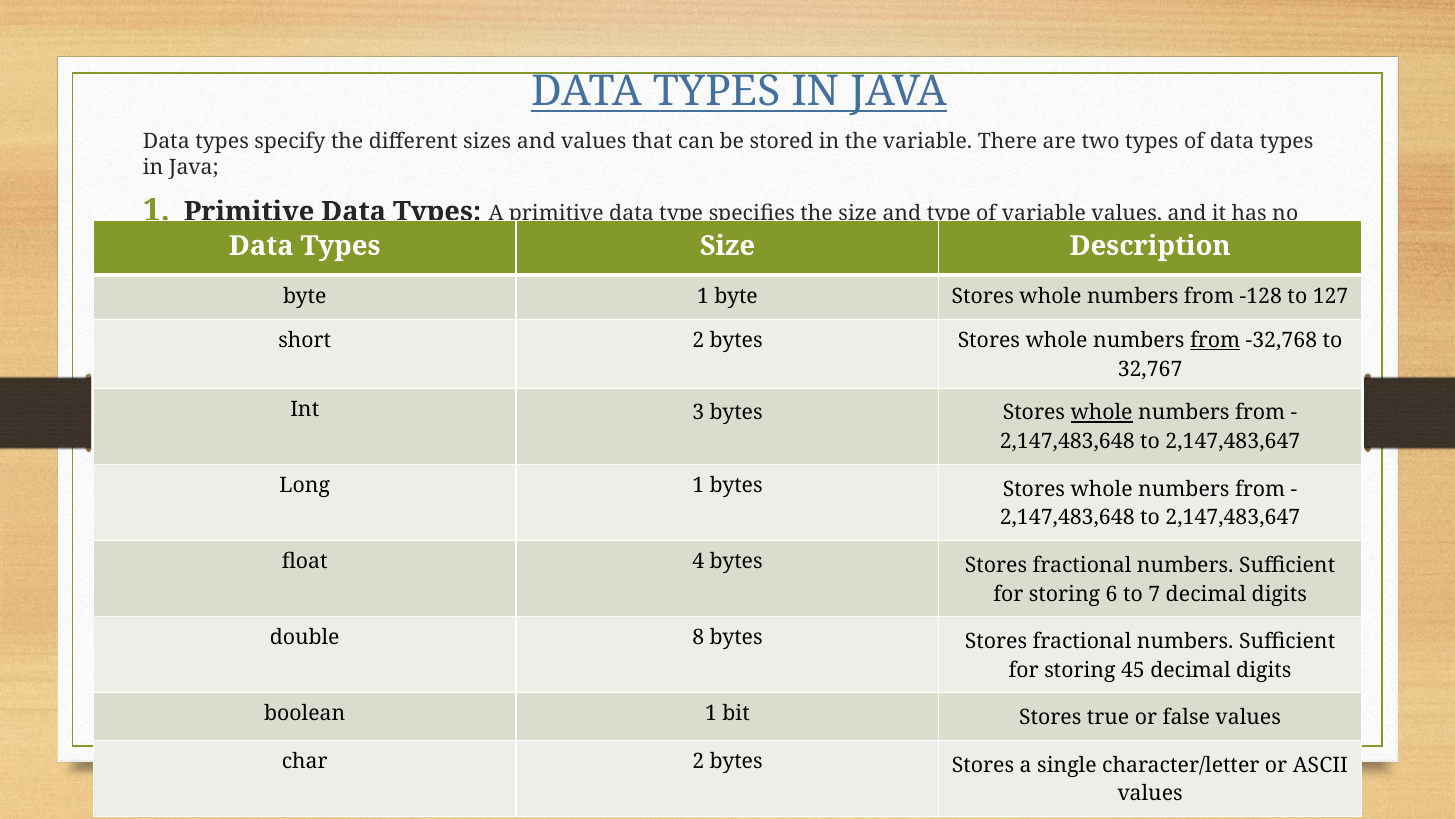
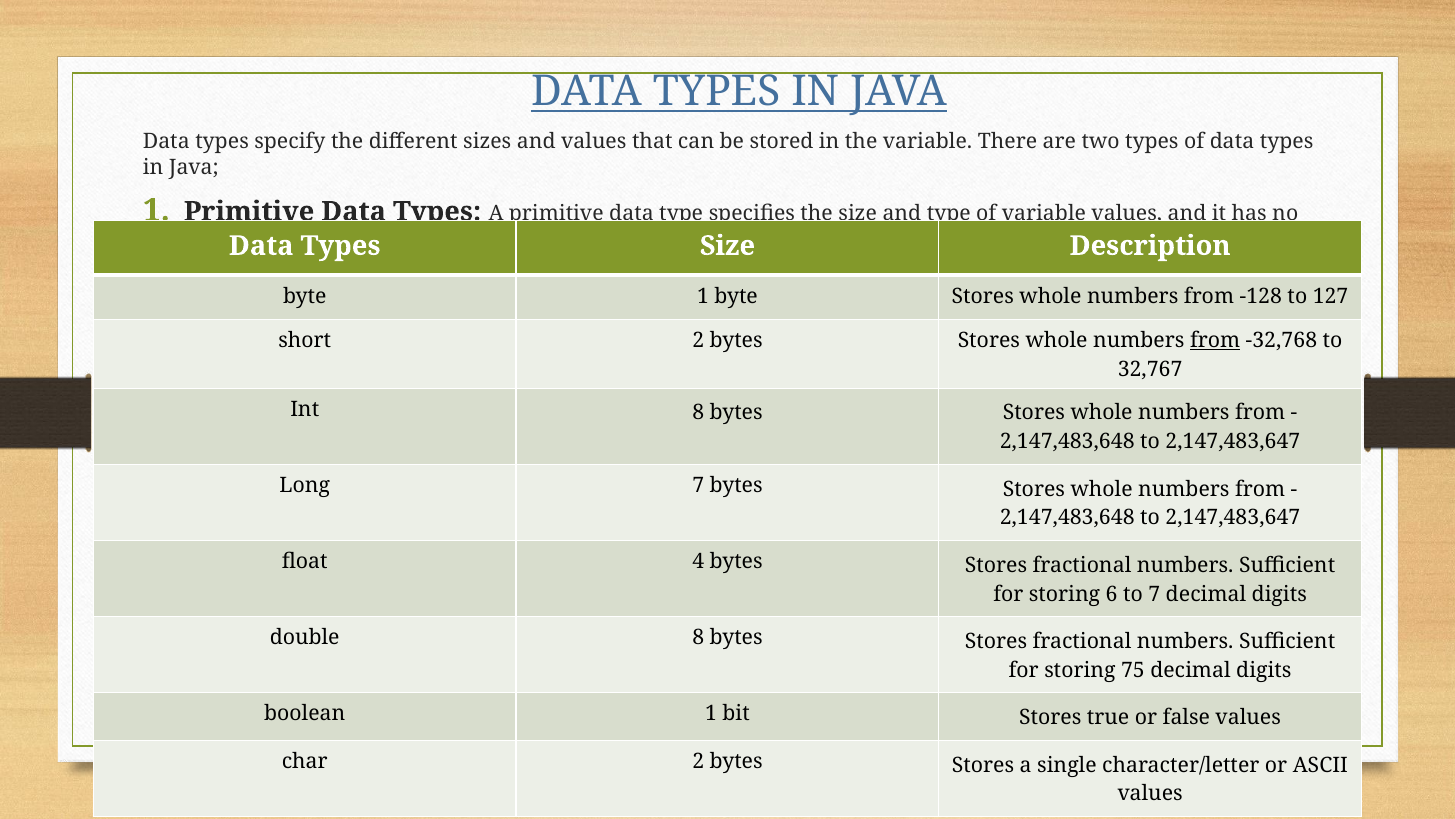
Int 3: 3 -> 8
whole at (1102, 413) underline: present -> none
Long 1: 1 -> 7
45: 45 -> 75
